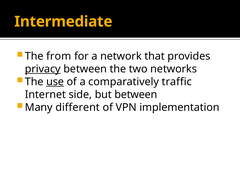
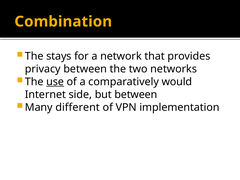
Intermediate: Intermediate -> Combination
from: from -> stays
privacy underline: present -> none
traffic: traffic -> would
